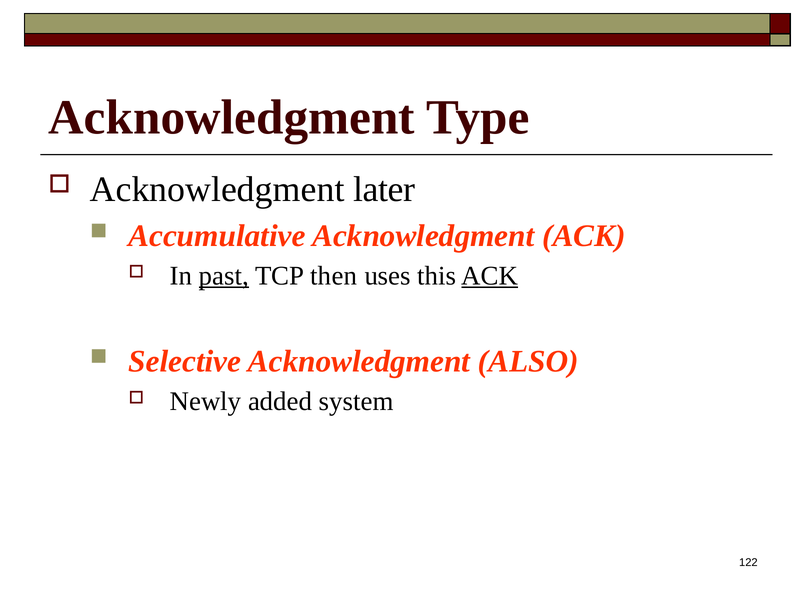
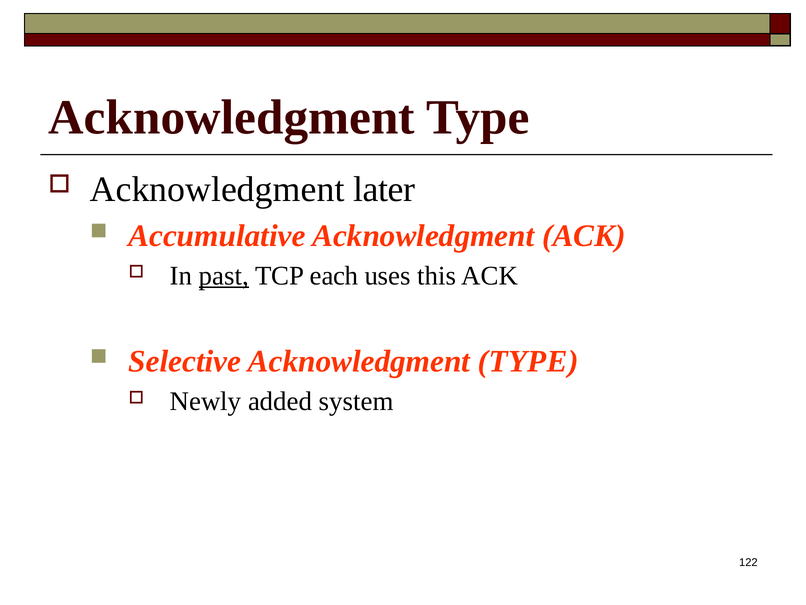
then: then -> each
ACK at (490, 276) underline: present -> none
Selective Acknowledgment ALSO: ALSO -> TYPE
